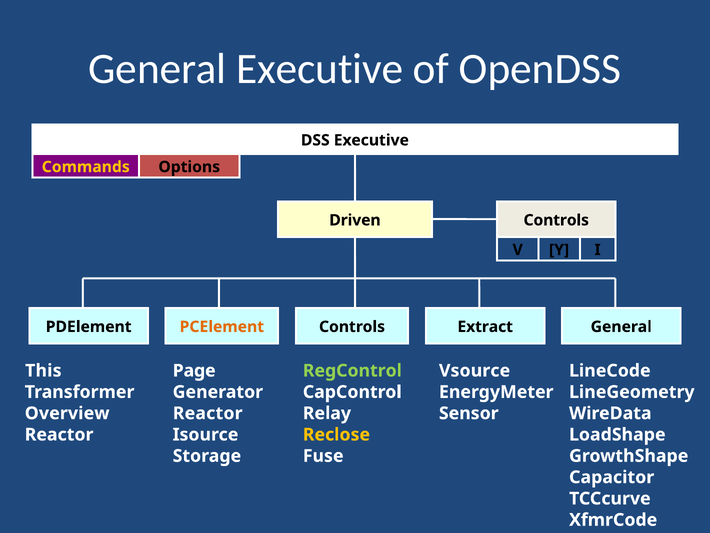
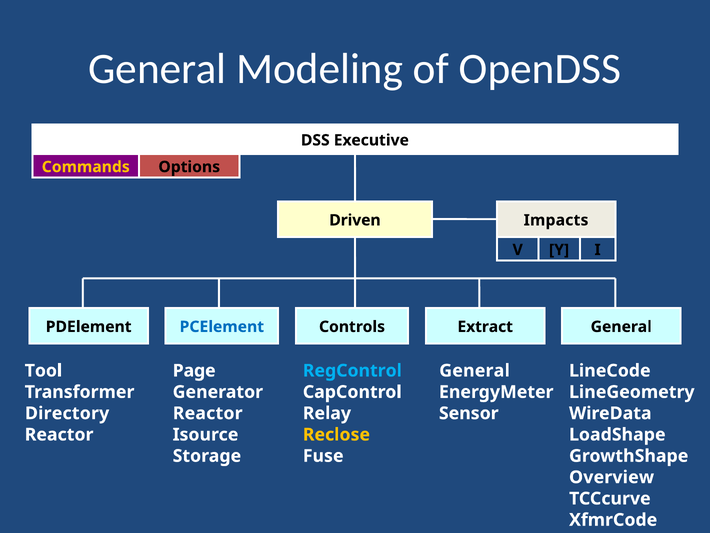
General Executive: Executive -> Modeling
Controls at (556, 220): Controls -> Impacts
PCElement colour: orange -> blue
This: This -> Tool
RegControl colour: light green -> light blue
Vsource at (475, 370): Vsource -> General
Overview: Overview -> Directory
Capacitor: Capacitor -> Overview
